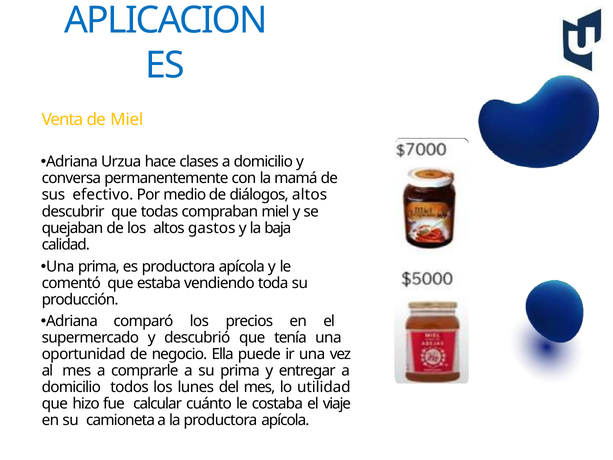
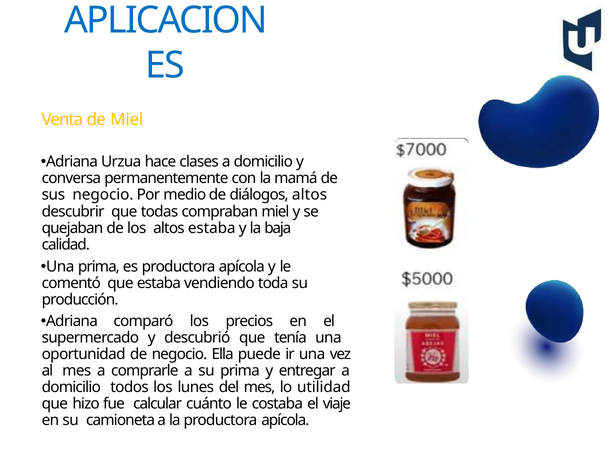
sus efectivo: efectivo -> negocio
altos gastos: gastos -> estaba
